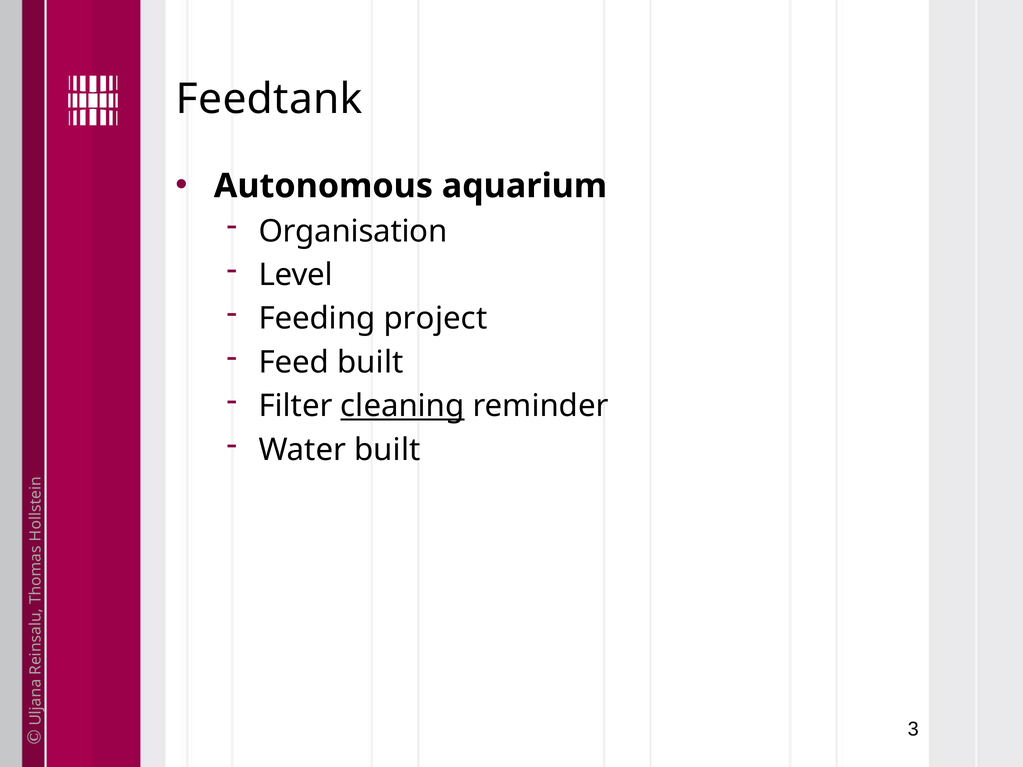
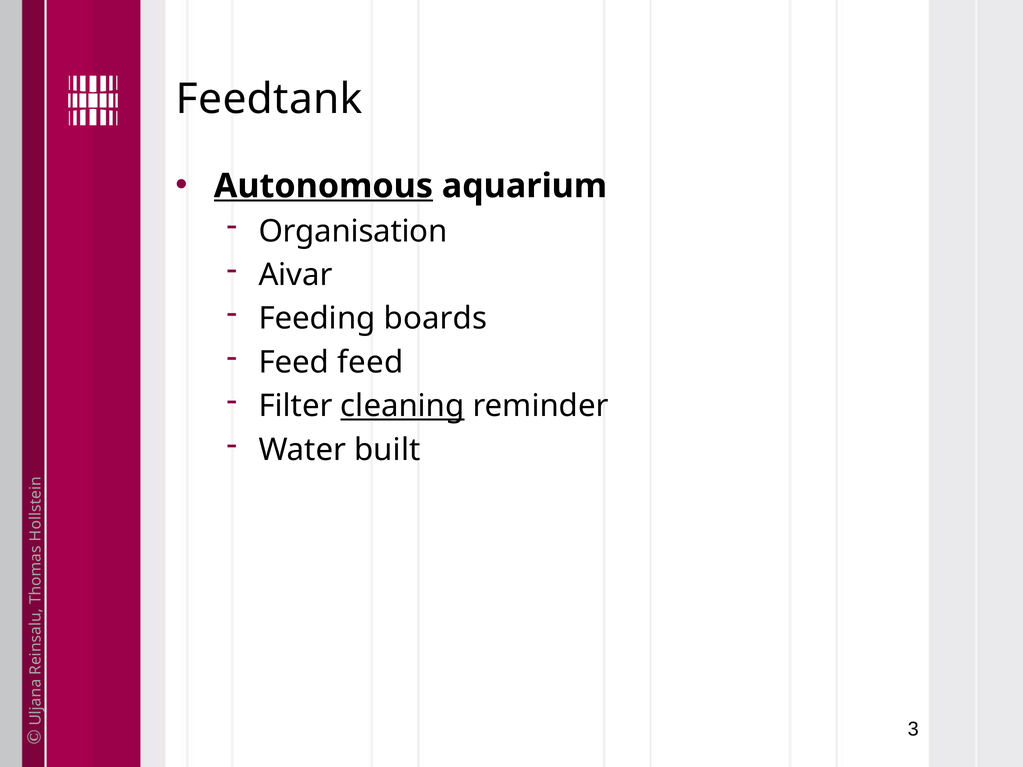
Autonomous underline: none -> present
Level: Level -> Aivar
project: project -> boards
Feed built: built -> feed
